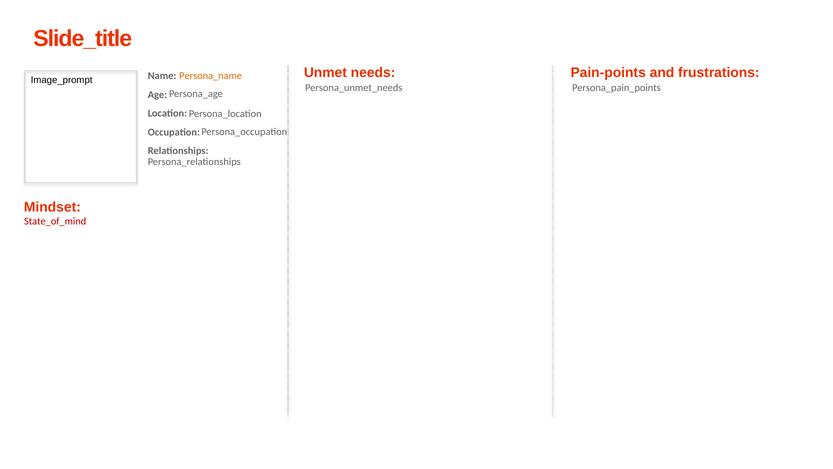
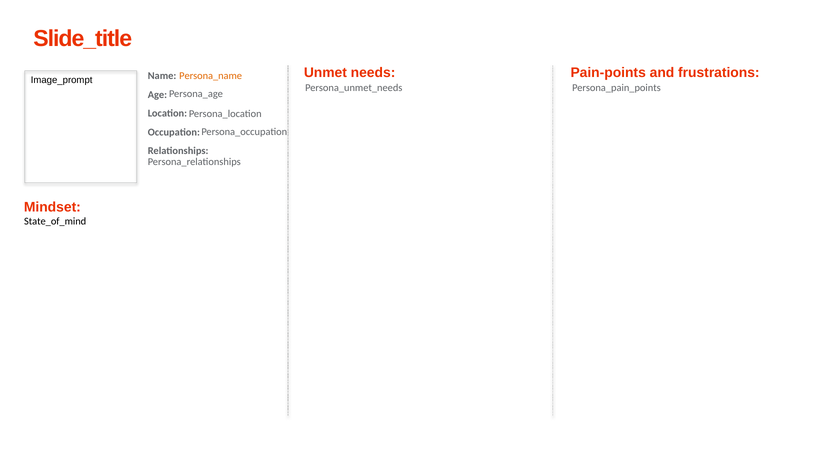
State_of_mind colour: red -> black
